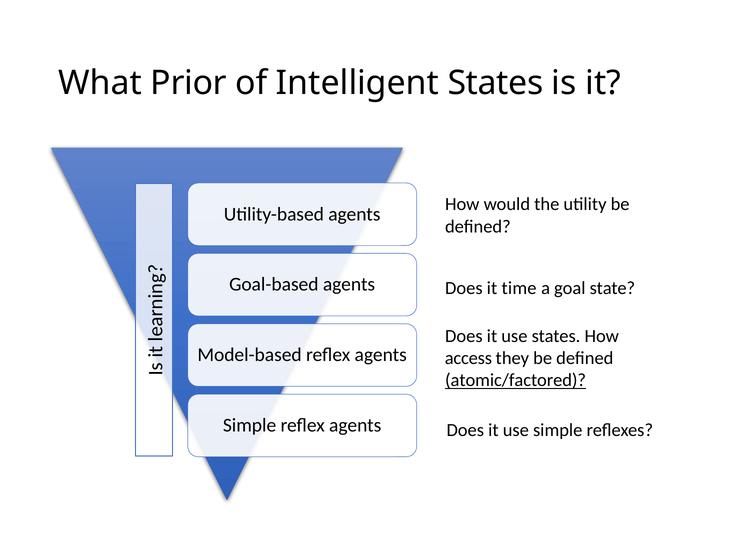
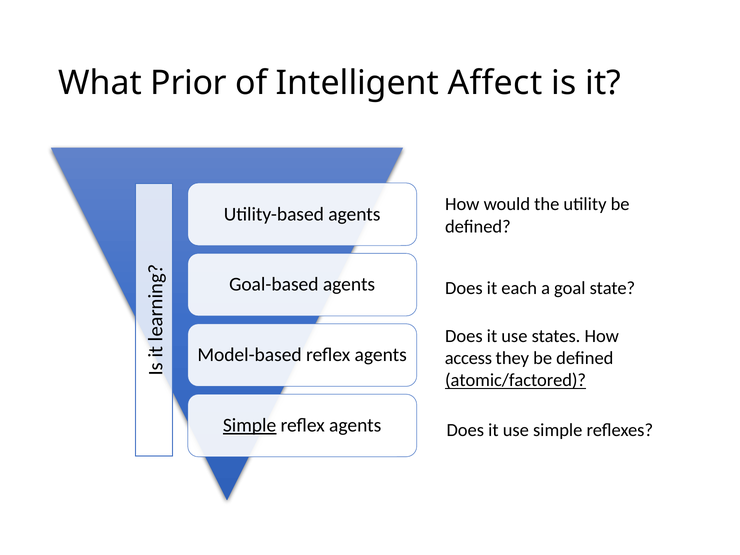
Intelligent States: States -> Affect
time: time -> each
Simple at (250, 425) underline: none -> present
